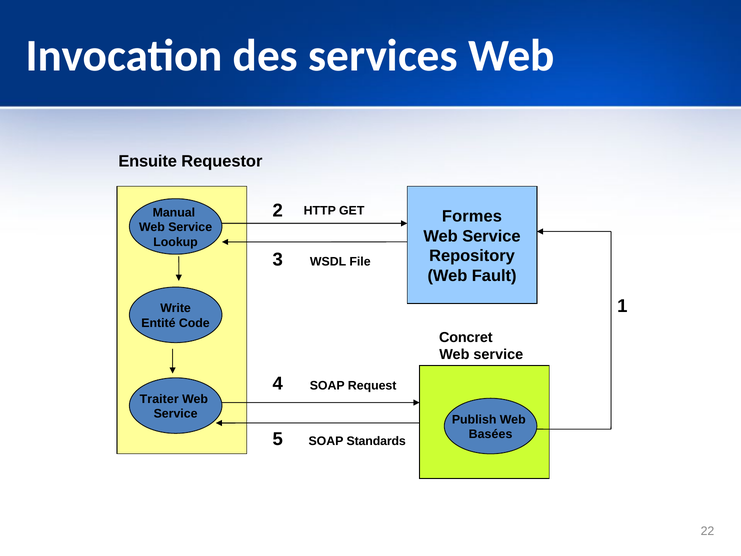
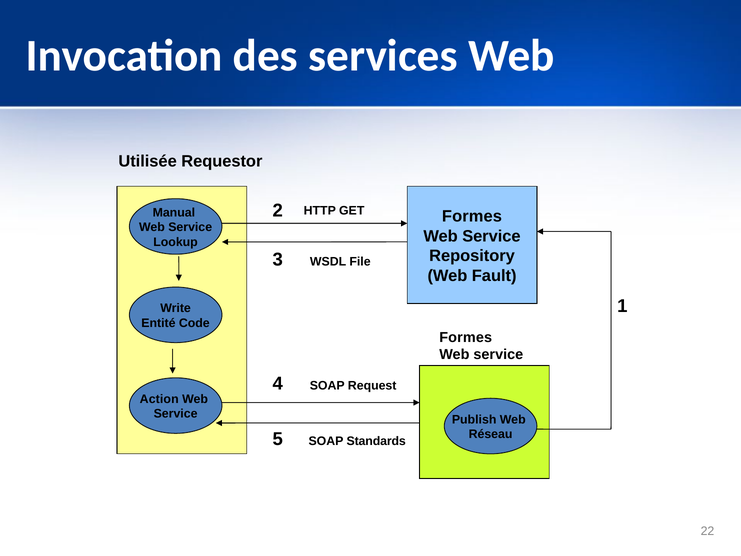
Ensuite: Ensuite -> Utilisée
Concret at (466, 337): Concret -> Formes
Traiter: Traiter -> Action
Basées: Basées -> Réseau
